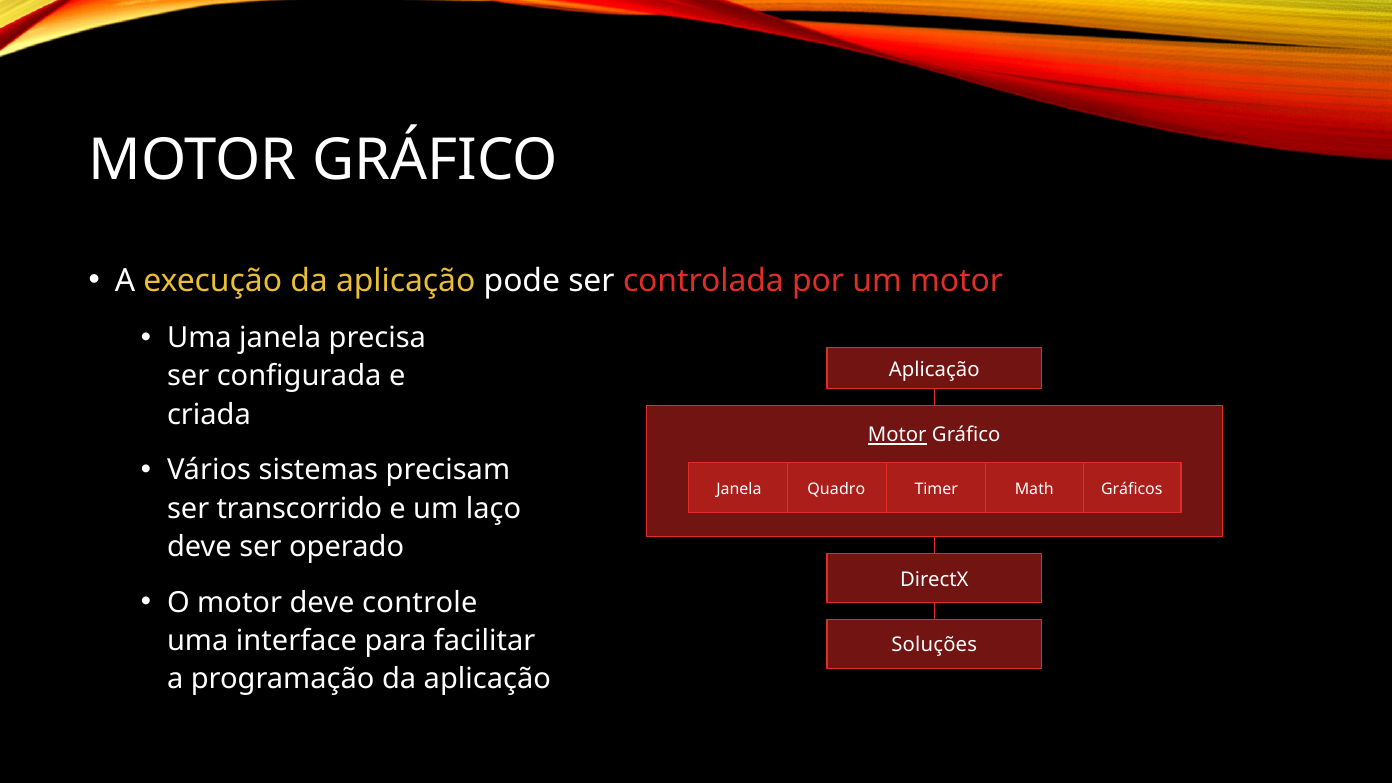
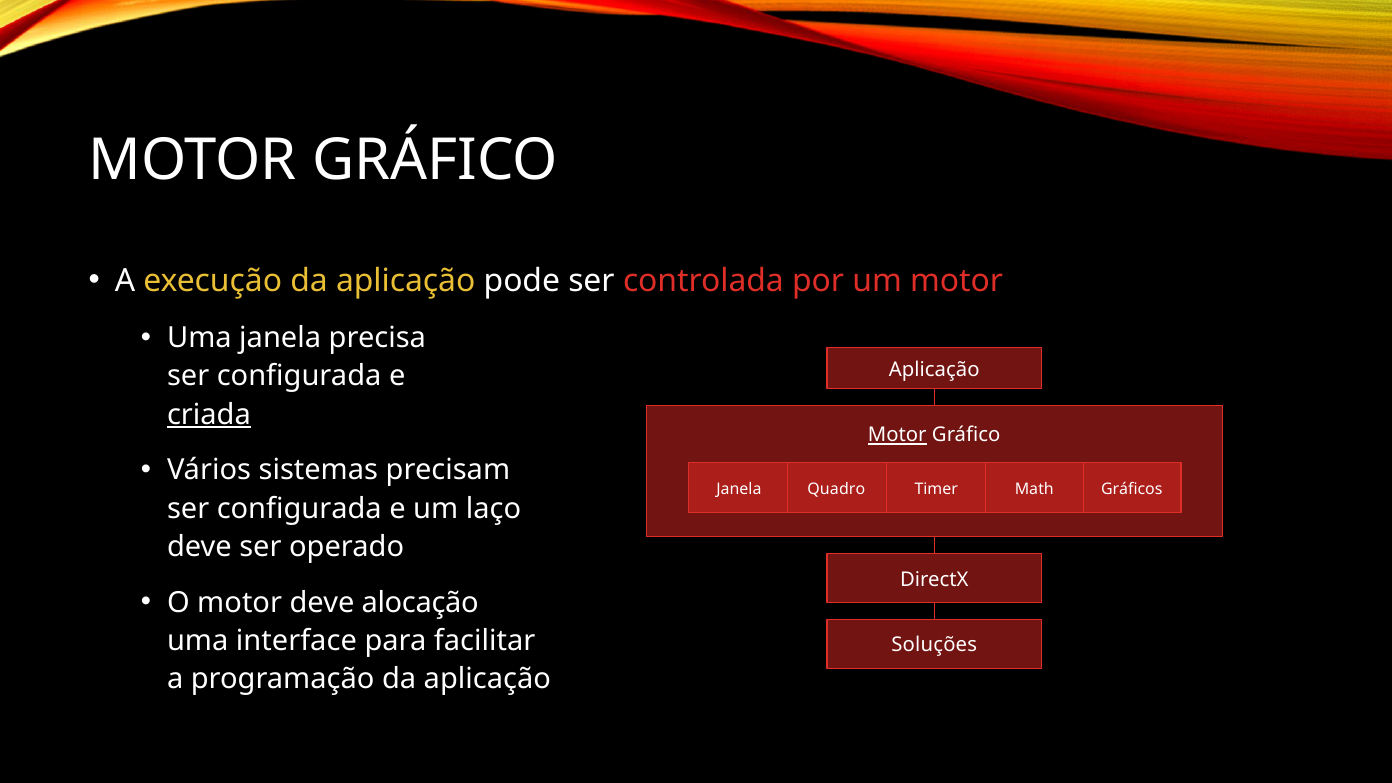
criada underline: none -> present
transcorrido at (299, 509): transcorrido -> configurada
controle: controle -> alocação
